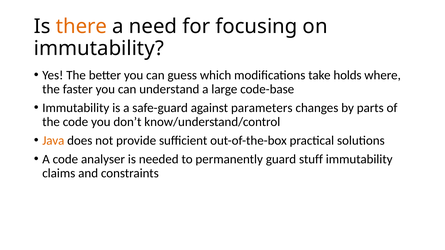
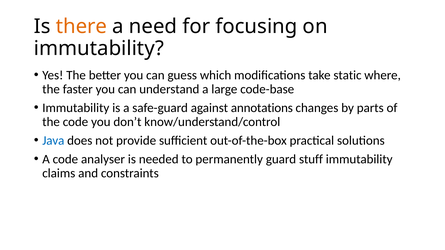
holds: holds -> static
parameters: parameters -> annotations
Java colour: orange -> blue
